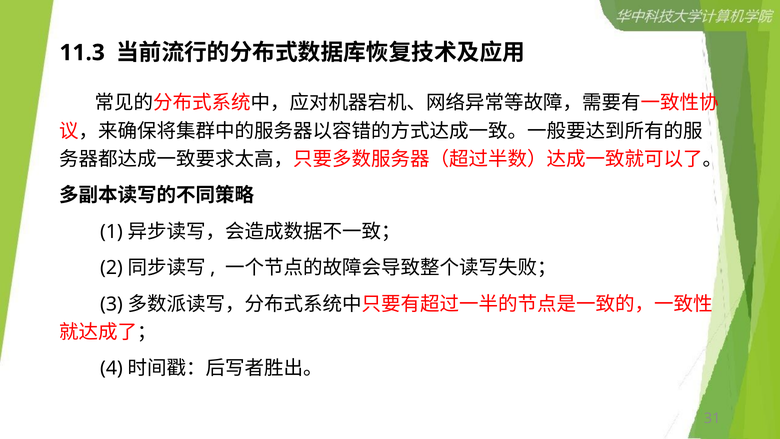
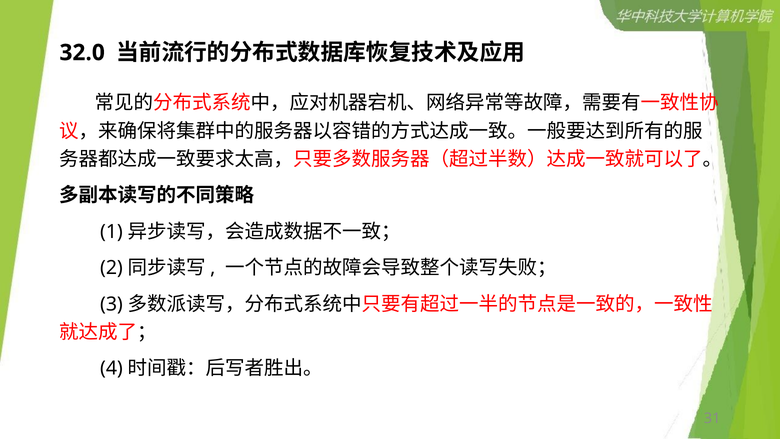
11.3: 11.3 -> 32.0
